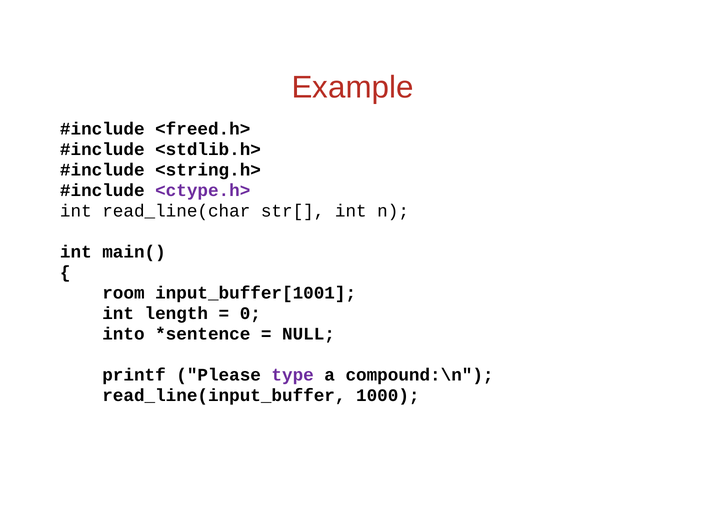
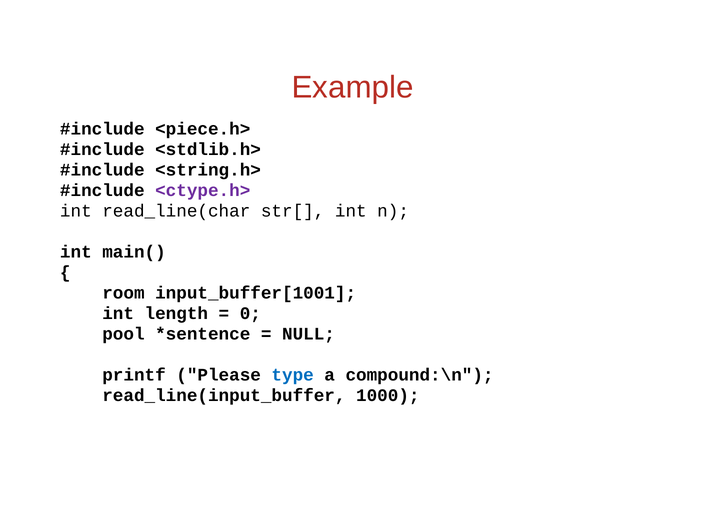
<freed.h>: <freed.h> -> <piece.h>
into: into -> pool
type colour: purple -> blue
